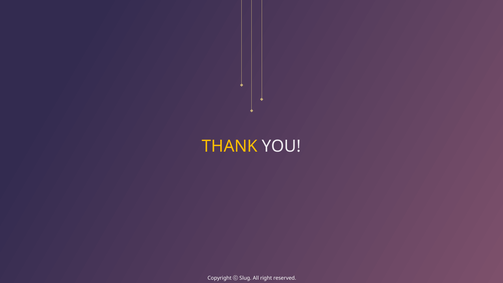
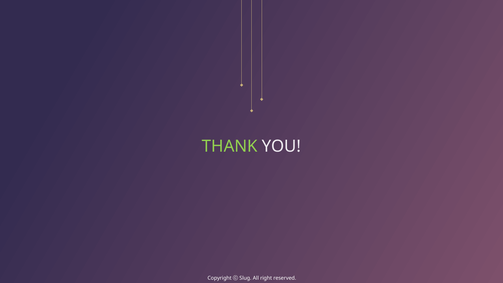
THANK colour: yellow -> light green
